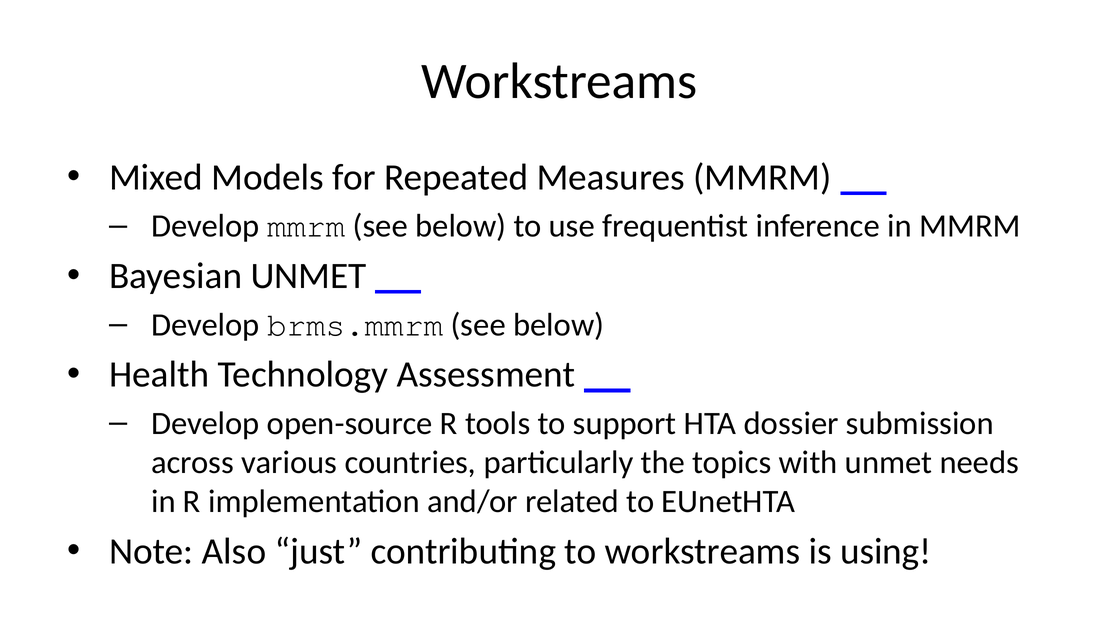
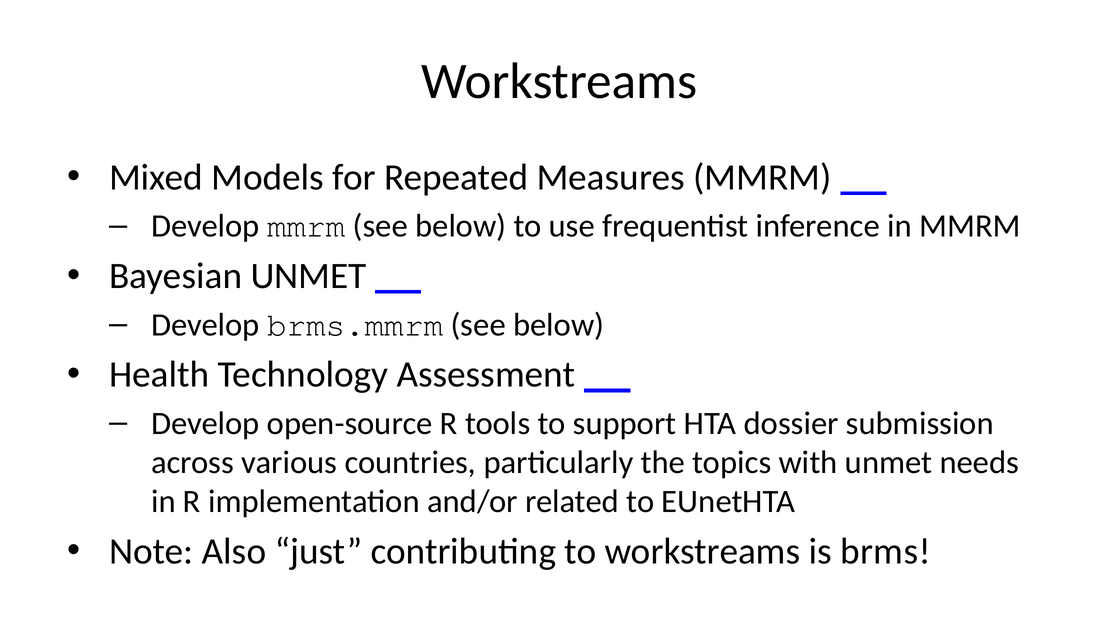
using: using -> brms
